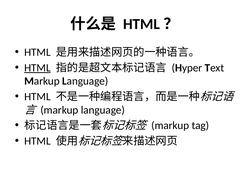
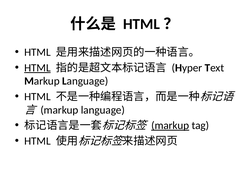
markup at (170, 125) underline: none -> present
